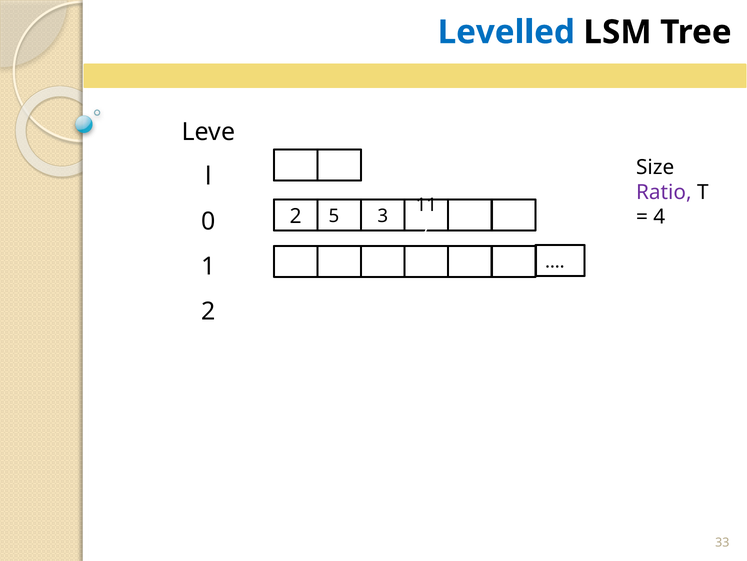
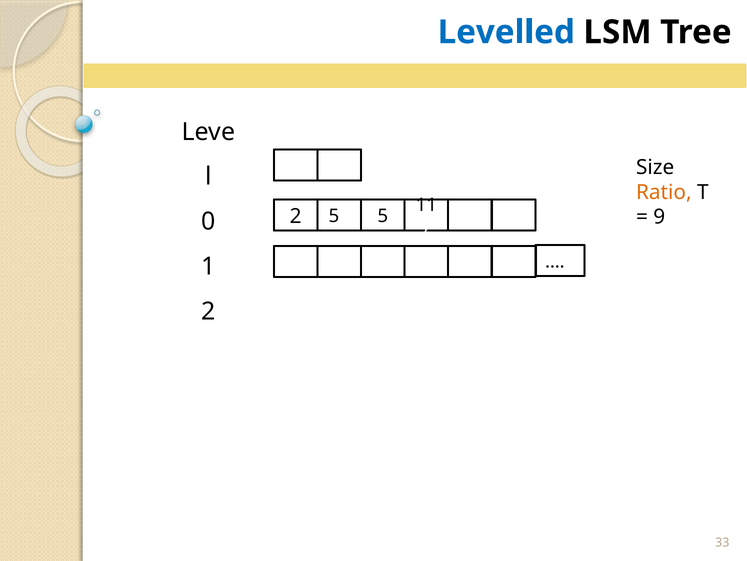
Ratio colour: purple -> orange
3: 3 -> 5
4: 4 -> 9
